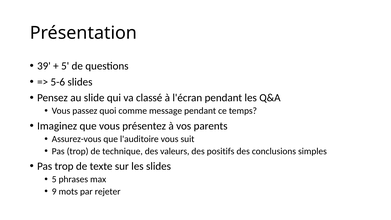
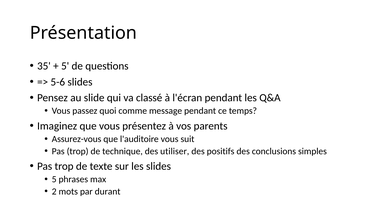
39: 39 -> 35
valeurs: valeurs -> utiliser
9: 9 -> 2
rejeter: rejeter -> durant
